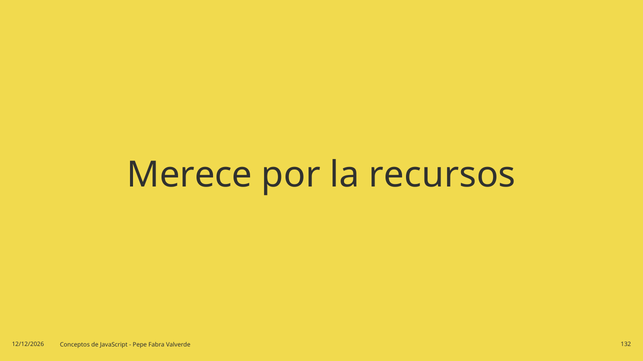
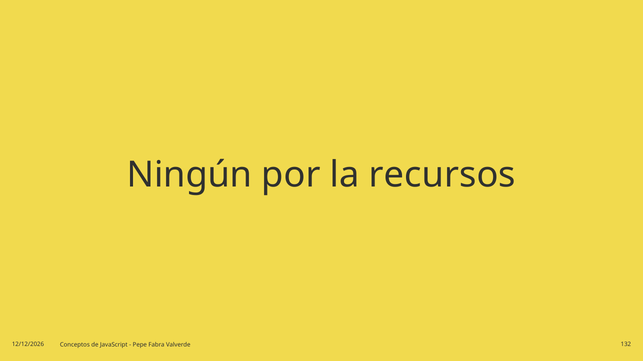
Merece: Merece -> Ningún
